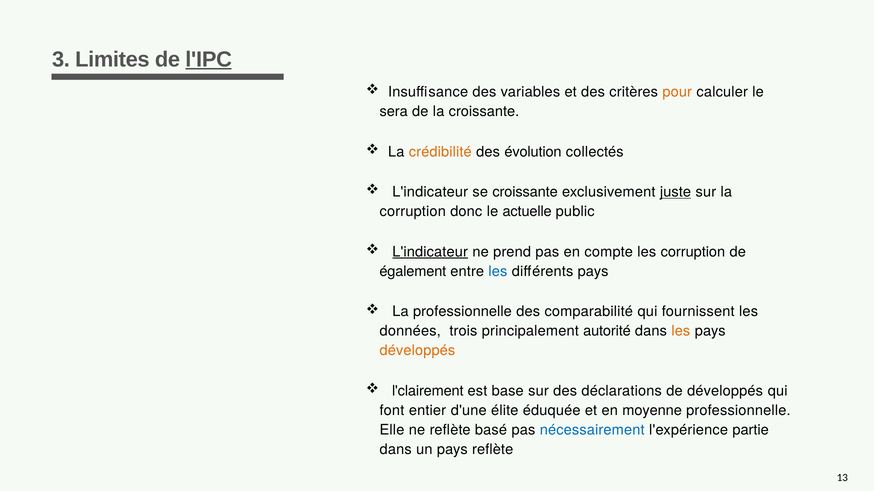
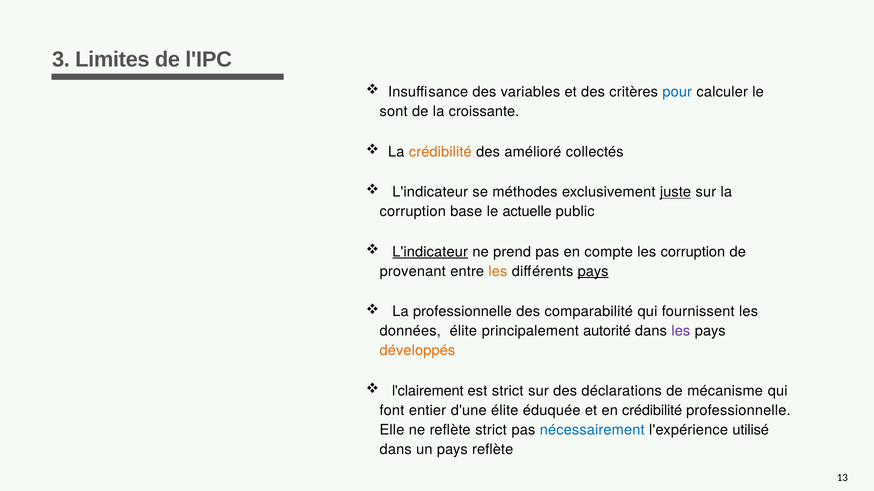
l'IPC underline: present -> none
pour colour: orange -> blue
sera: sera -> sont
évolution: évolution -> amélioré
se croissante: croissante -> méthodes
donc: donc -> base
également: également -> provenant
les at (498, 272) colour: blue -> orange
pays at (593, 272) underline: none -> present
données trois: trois -> élite
les at (681, 332) colour: orange -> purple
est base: base -> strict
de développés: développés -> mécanisme
en moyenne: moyenne -> crédibilité
reflète basé: basé -> strict
partie: partie -> utilisé
